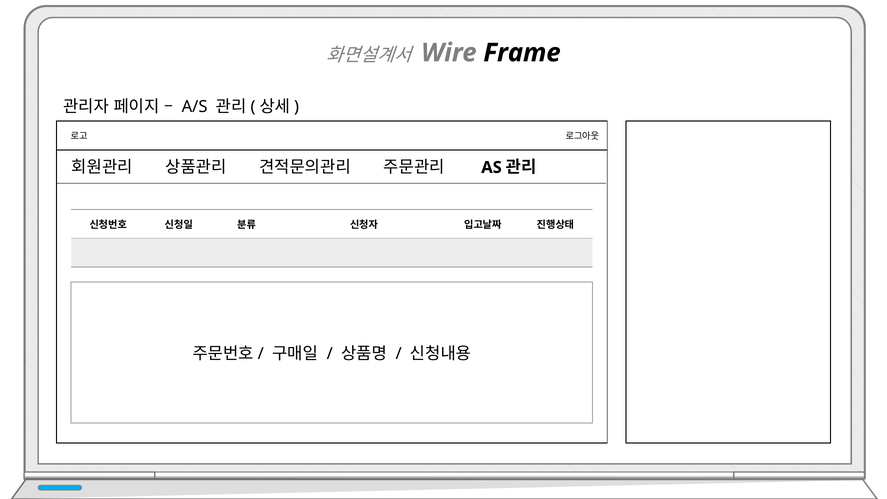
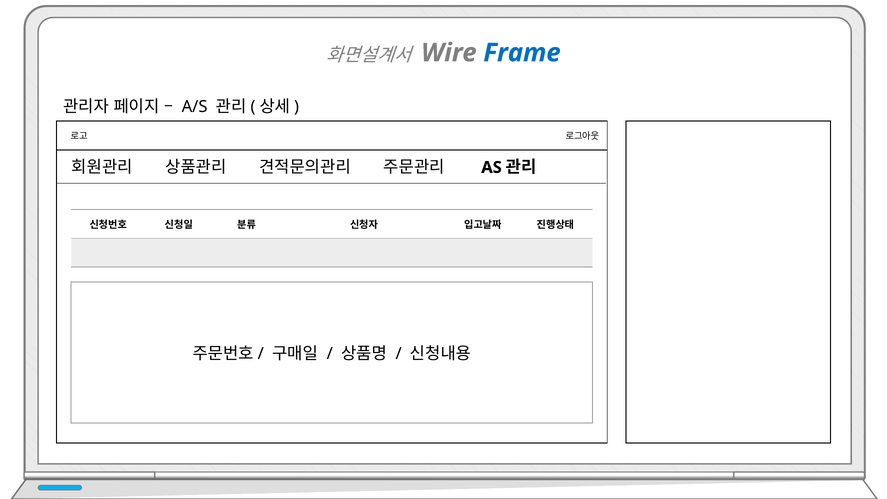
Frame colour: black -> blue
